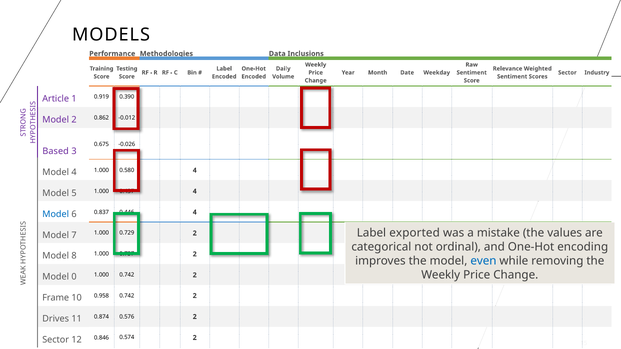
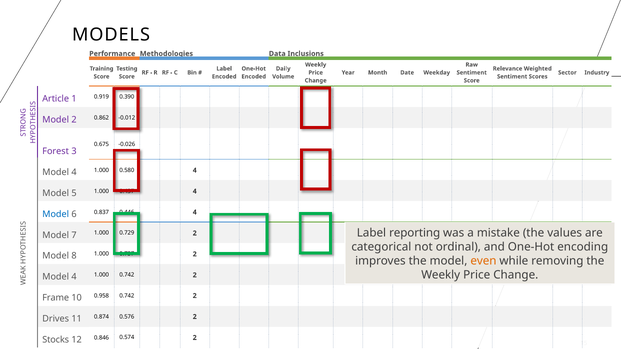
Based: Based -> Forest
exported: exported -> reporting
even colour: blue -> orange
0 at (74, 277): 0 -> 4
Sector at (56, 340): Sector -> Stocks
